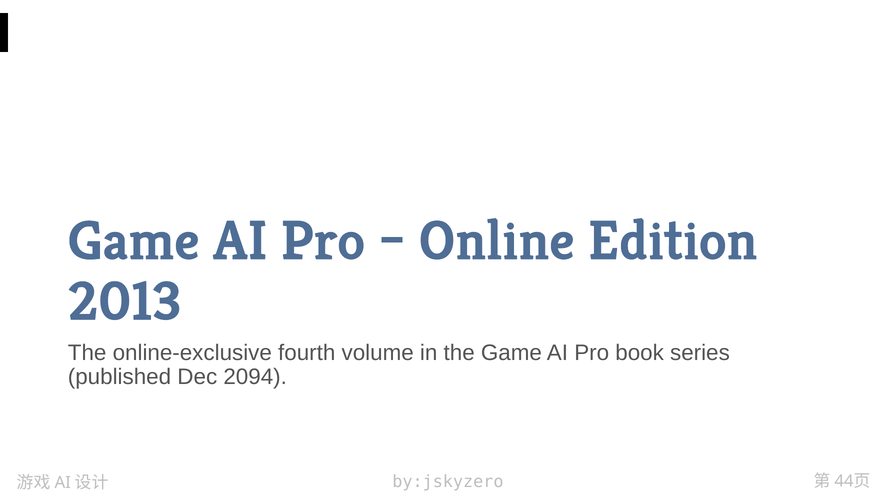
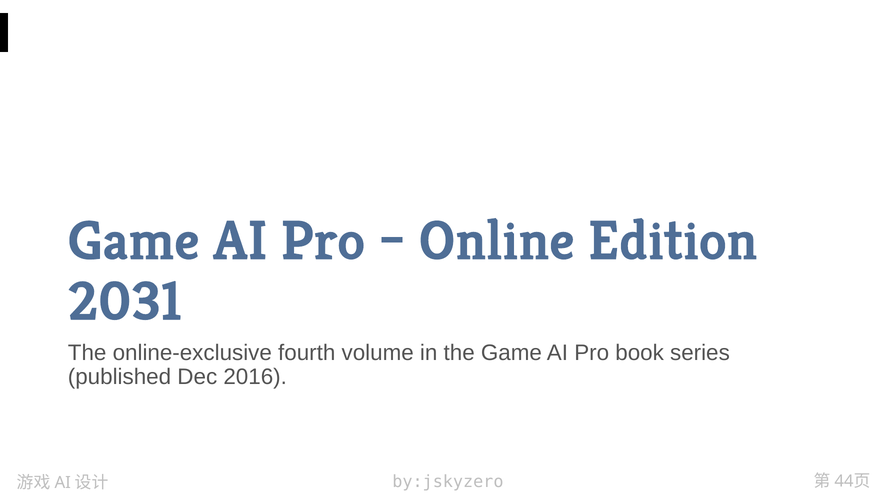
2013: 2013 -> 2031
2094: 2094 -> 2016
